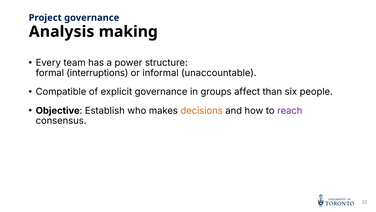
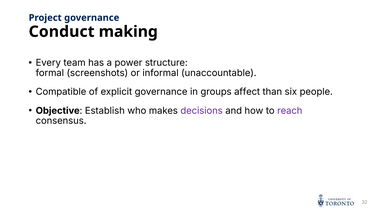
Analysis: Analysis -> Conduct
interruptions: interruptions -> screenshots
decisions colour: orange -> purple
